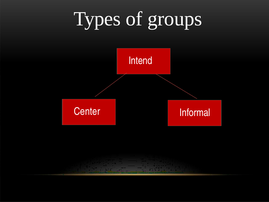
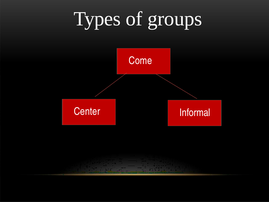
Intend: Intend -> Come
